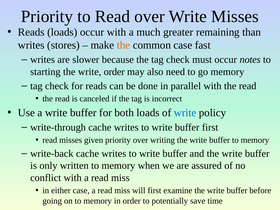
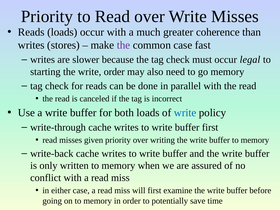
remaining: remaining -> coherence
the at (123, 45) colour: orange -> purple
notes: notes -> legal
